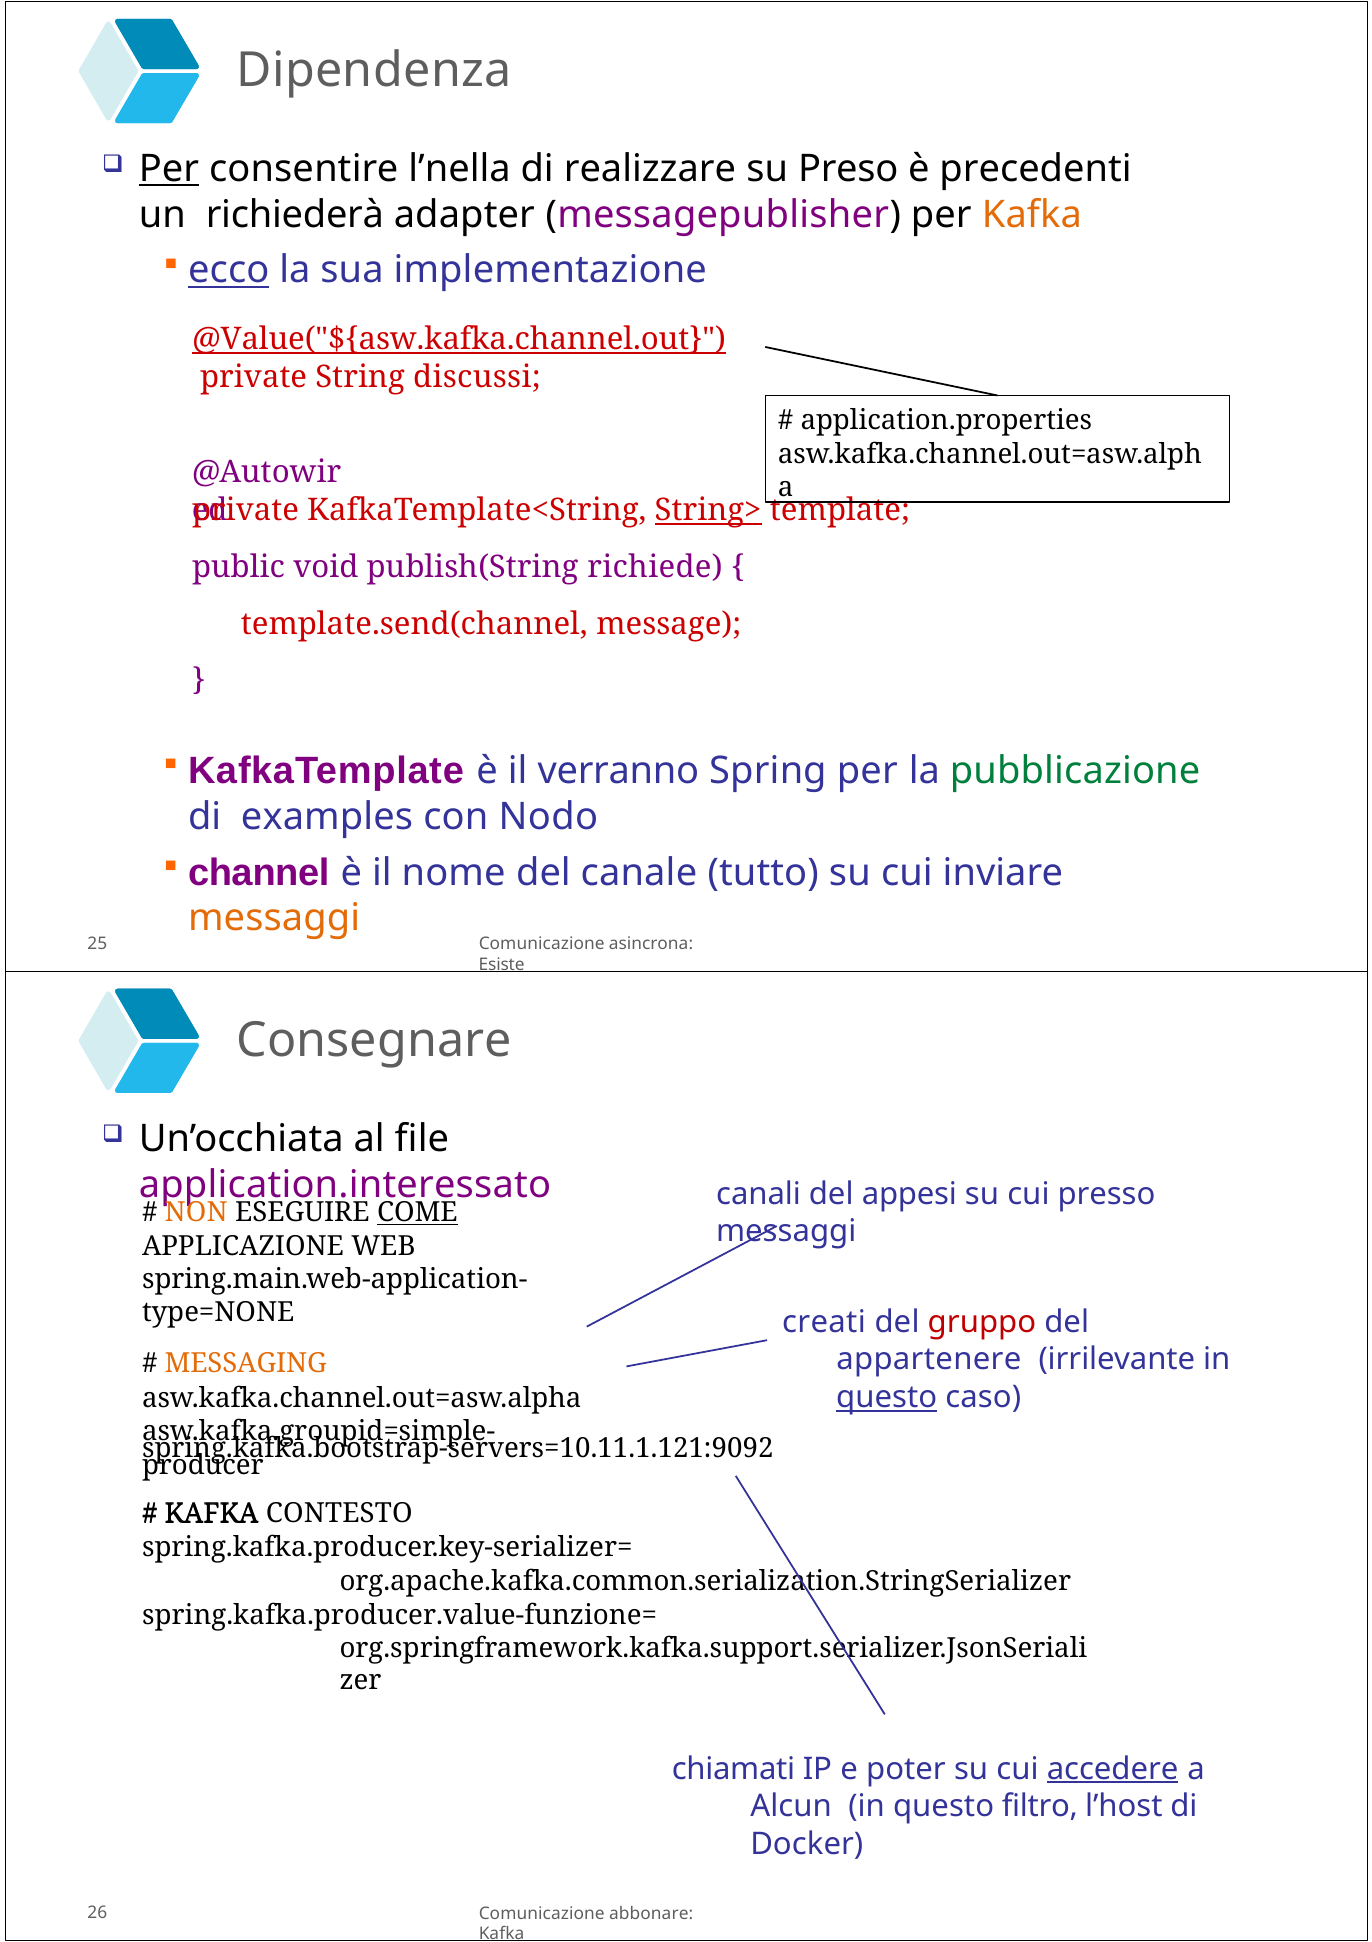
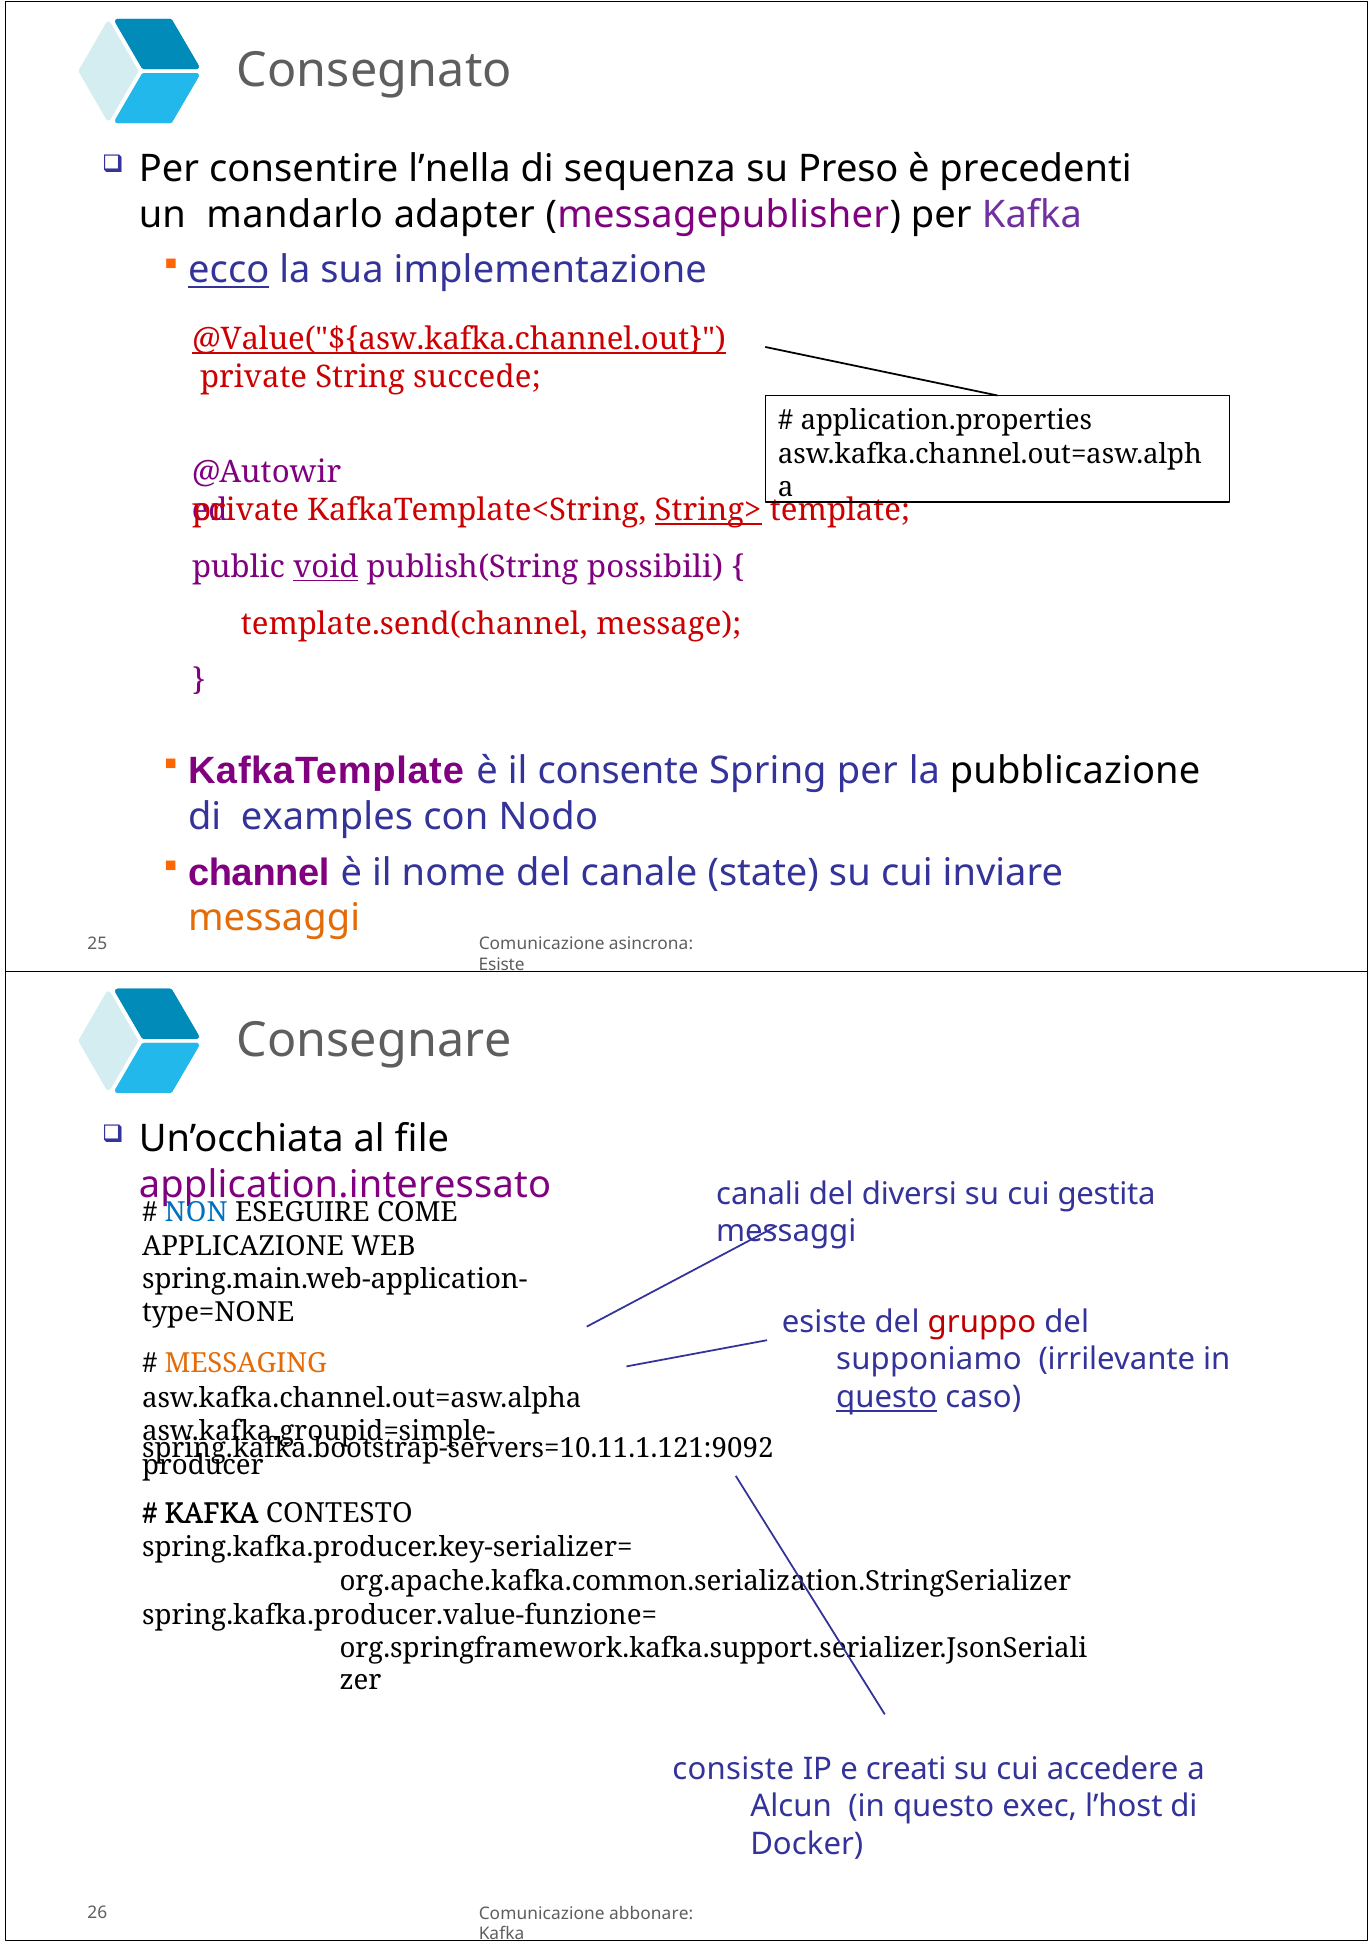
Dipendenza: Dipendenza -> Consegnato
Per at (169, 169) underline: present -> none
realizzare: realizzare -> sequenza
richiederà: richiederà -> mandarlo
Kafka at (1032, 215) colour: orange -> purple
discussi: discussi -> succede
void underline: none -> present
richiede: richiede -> possibili
verranno: verranno -> consente
pubblicazione colour: green -> black
tutto: tutto -> state
appesi: appesi -> diversi
presso: presso -> gestita
NON colour: orange -> blue
COME underline: present -> none
creati at (824, 1322): creati -> esiste
appartenere: appartenere -> supponiamo
chiamati: chiamati -> consiste
poter: poter -> creati
accedere underline: present -> none
filtro: filtro -> exec
